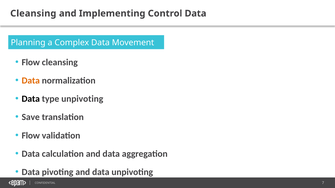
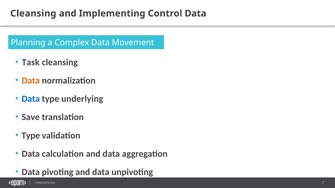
Flow at (31, 62): Flow -> Task
Data at (31, 99) colour: black -> blue
type unpivoting: unpivoting -> underlying
Flow at (31, 136): Flow -> Type
